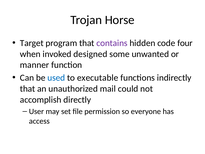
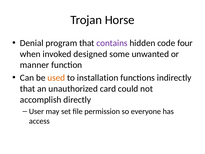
Target: Target -> Denial
used colour: blue -> orange
executable: executable -> installation
mail: mail -> card
